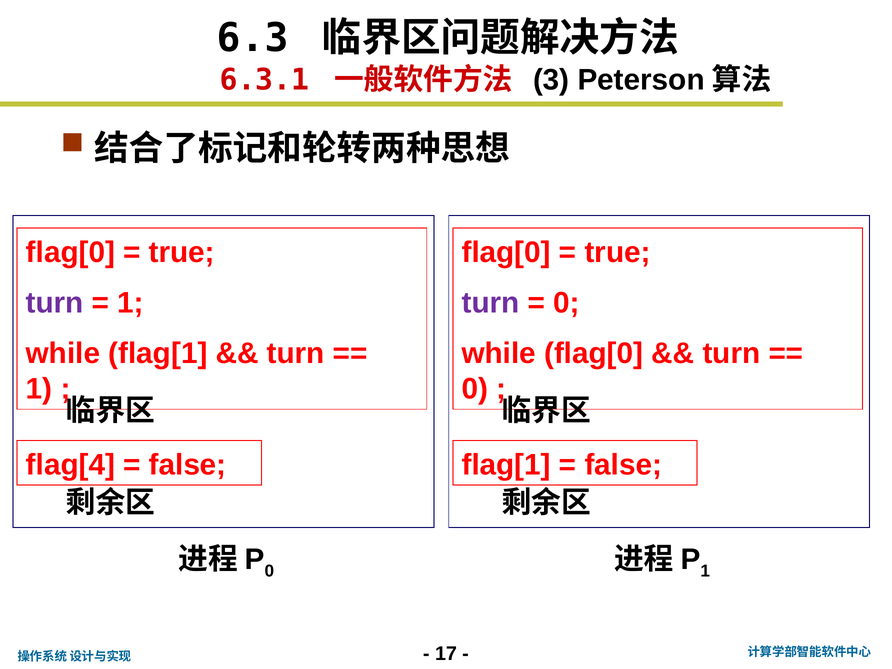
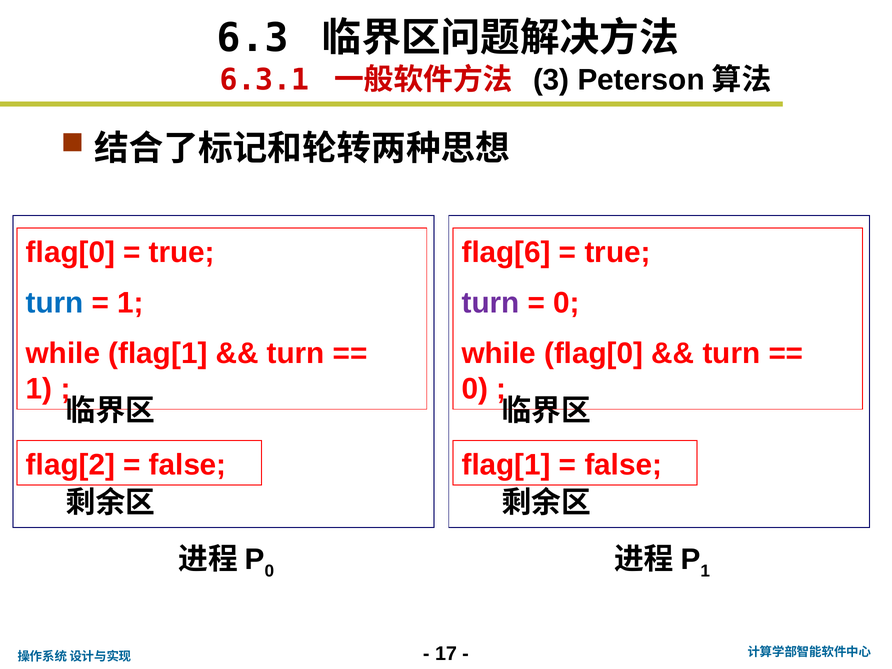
flag[0 at (506, 252): flag[0 -> flag[6
turn at (55, 303) colour: purple -> blue
flag[4: flag[4 -> flag[2
